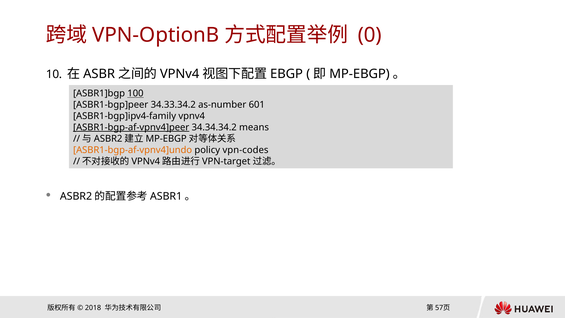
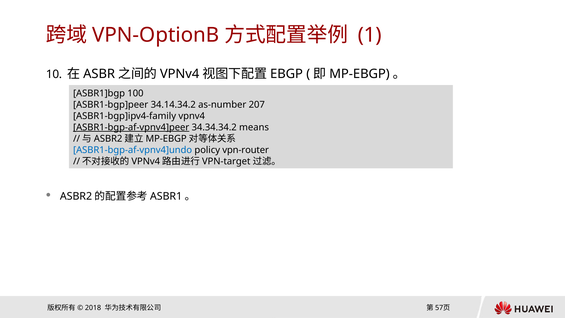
0: 0 -> 1
100 underline: present -> none
34.33.34.2: 34.33.34.2 -> 34.14.34.2
601: 601 -> 207
ASBR1-bgp-af-vpnv4]undo colour: orange -> blue
vpn-codes: vpn-codes -> vpn-router
